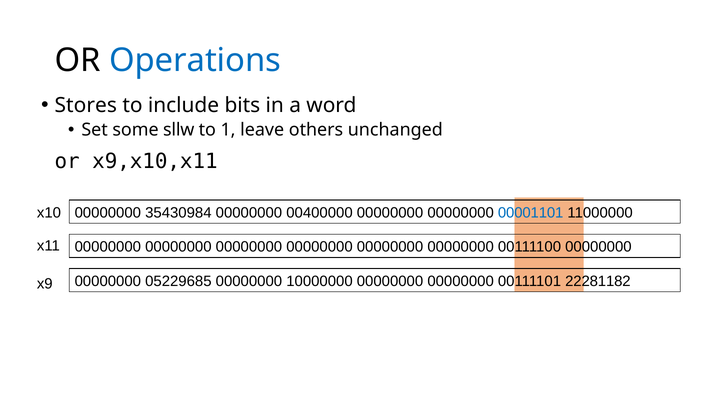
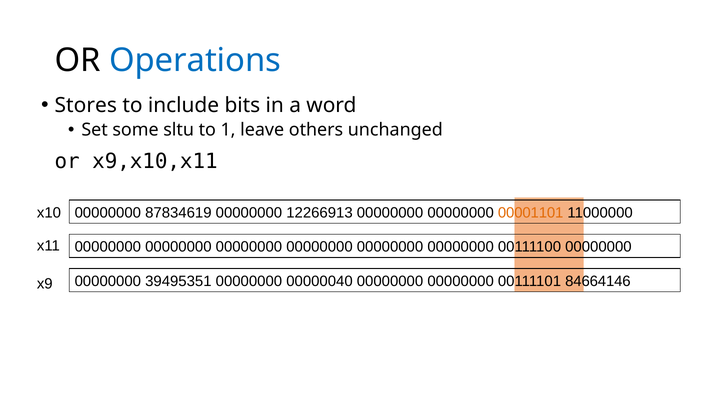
sllw: sllw -> sltu
35430984: 35430984 -> 87834619
00400000: 00400000 -> 12266913
00001101 colour: blue -> orange
05229685: 05229685 -> 39495351
10000000: 10000000 -> 00000040
22281182: 22281182 -> 84664146
